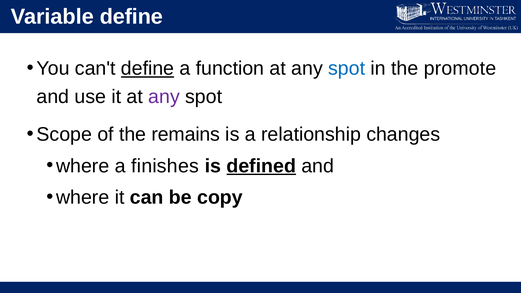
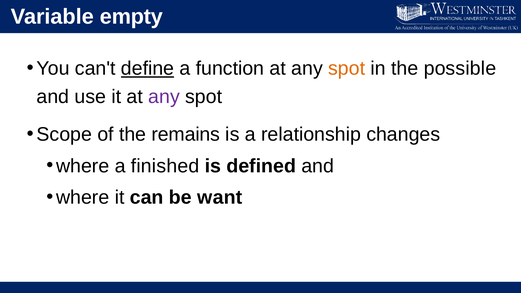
Variable define: define -> empty
spot at (347, 69) colour: blue -> orange
promote: promote -> possible
finishes: finishes -> finished
defined underline: present -> none
copy: copy -> want
